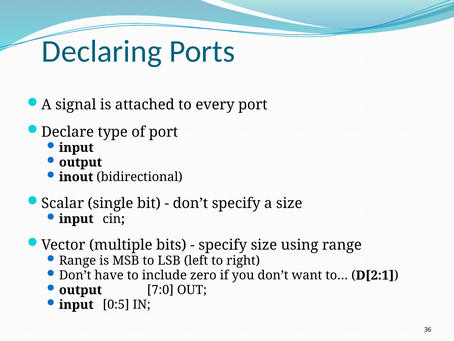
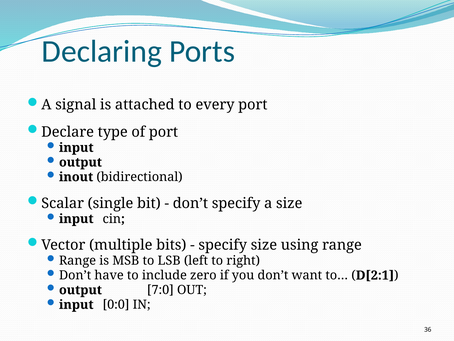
0:5: 0:5 -> 0:0
